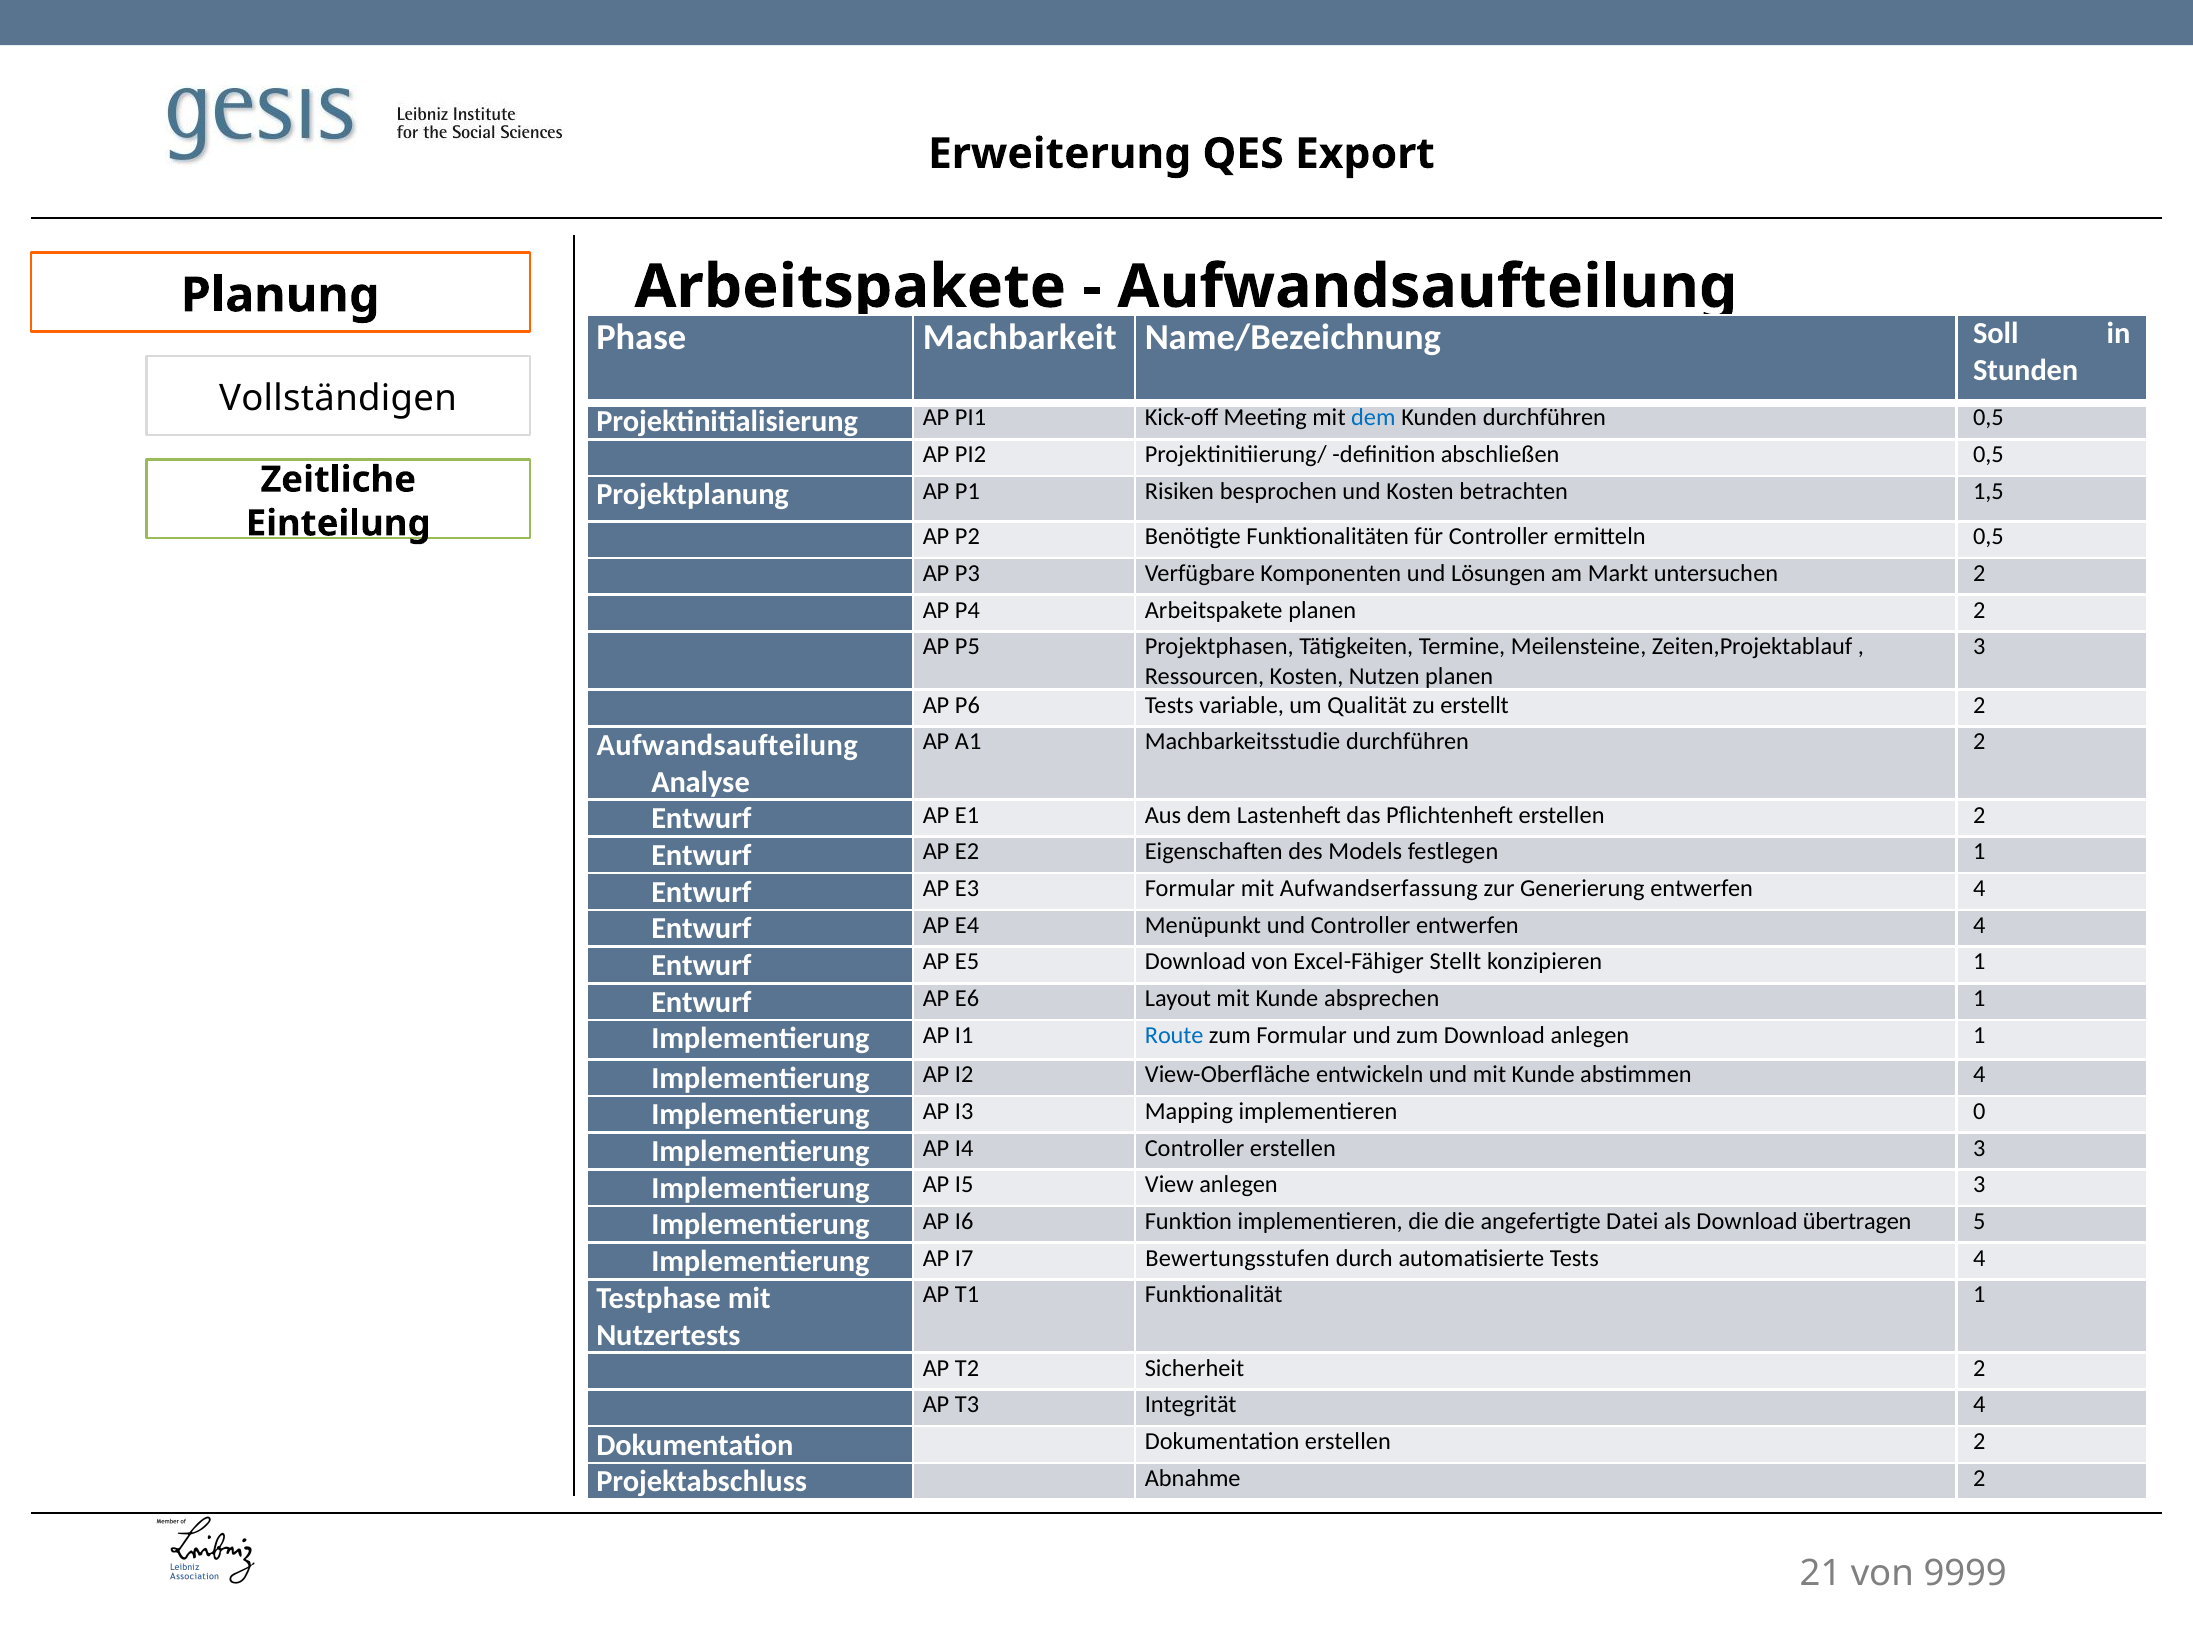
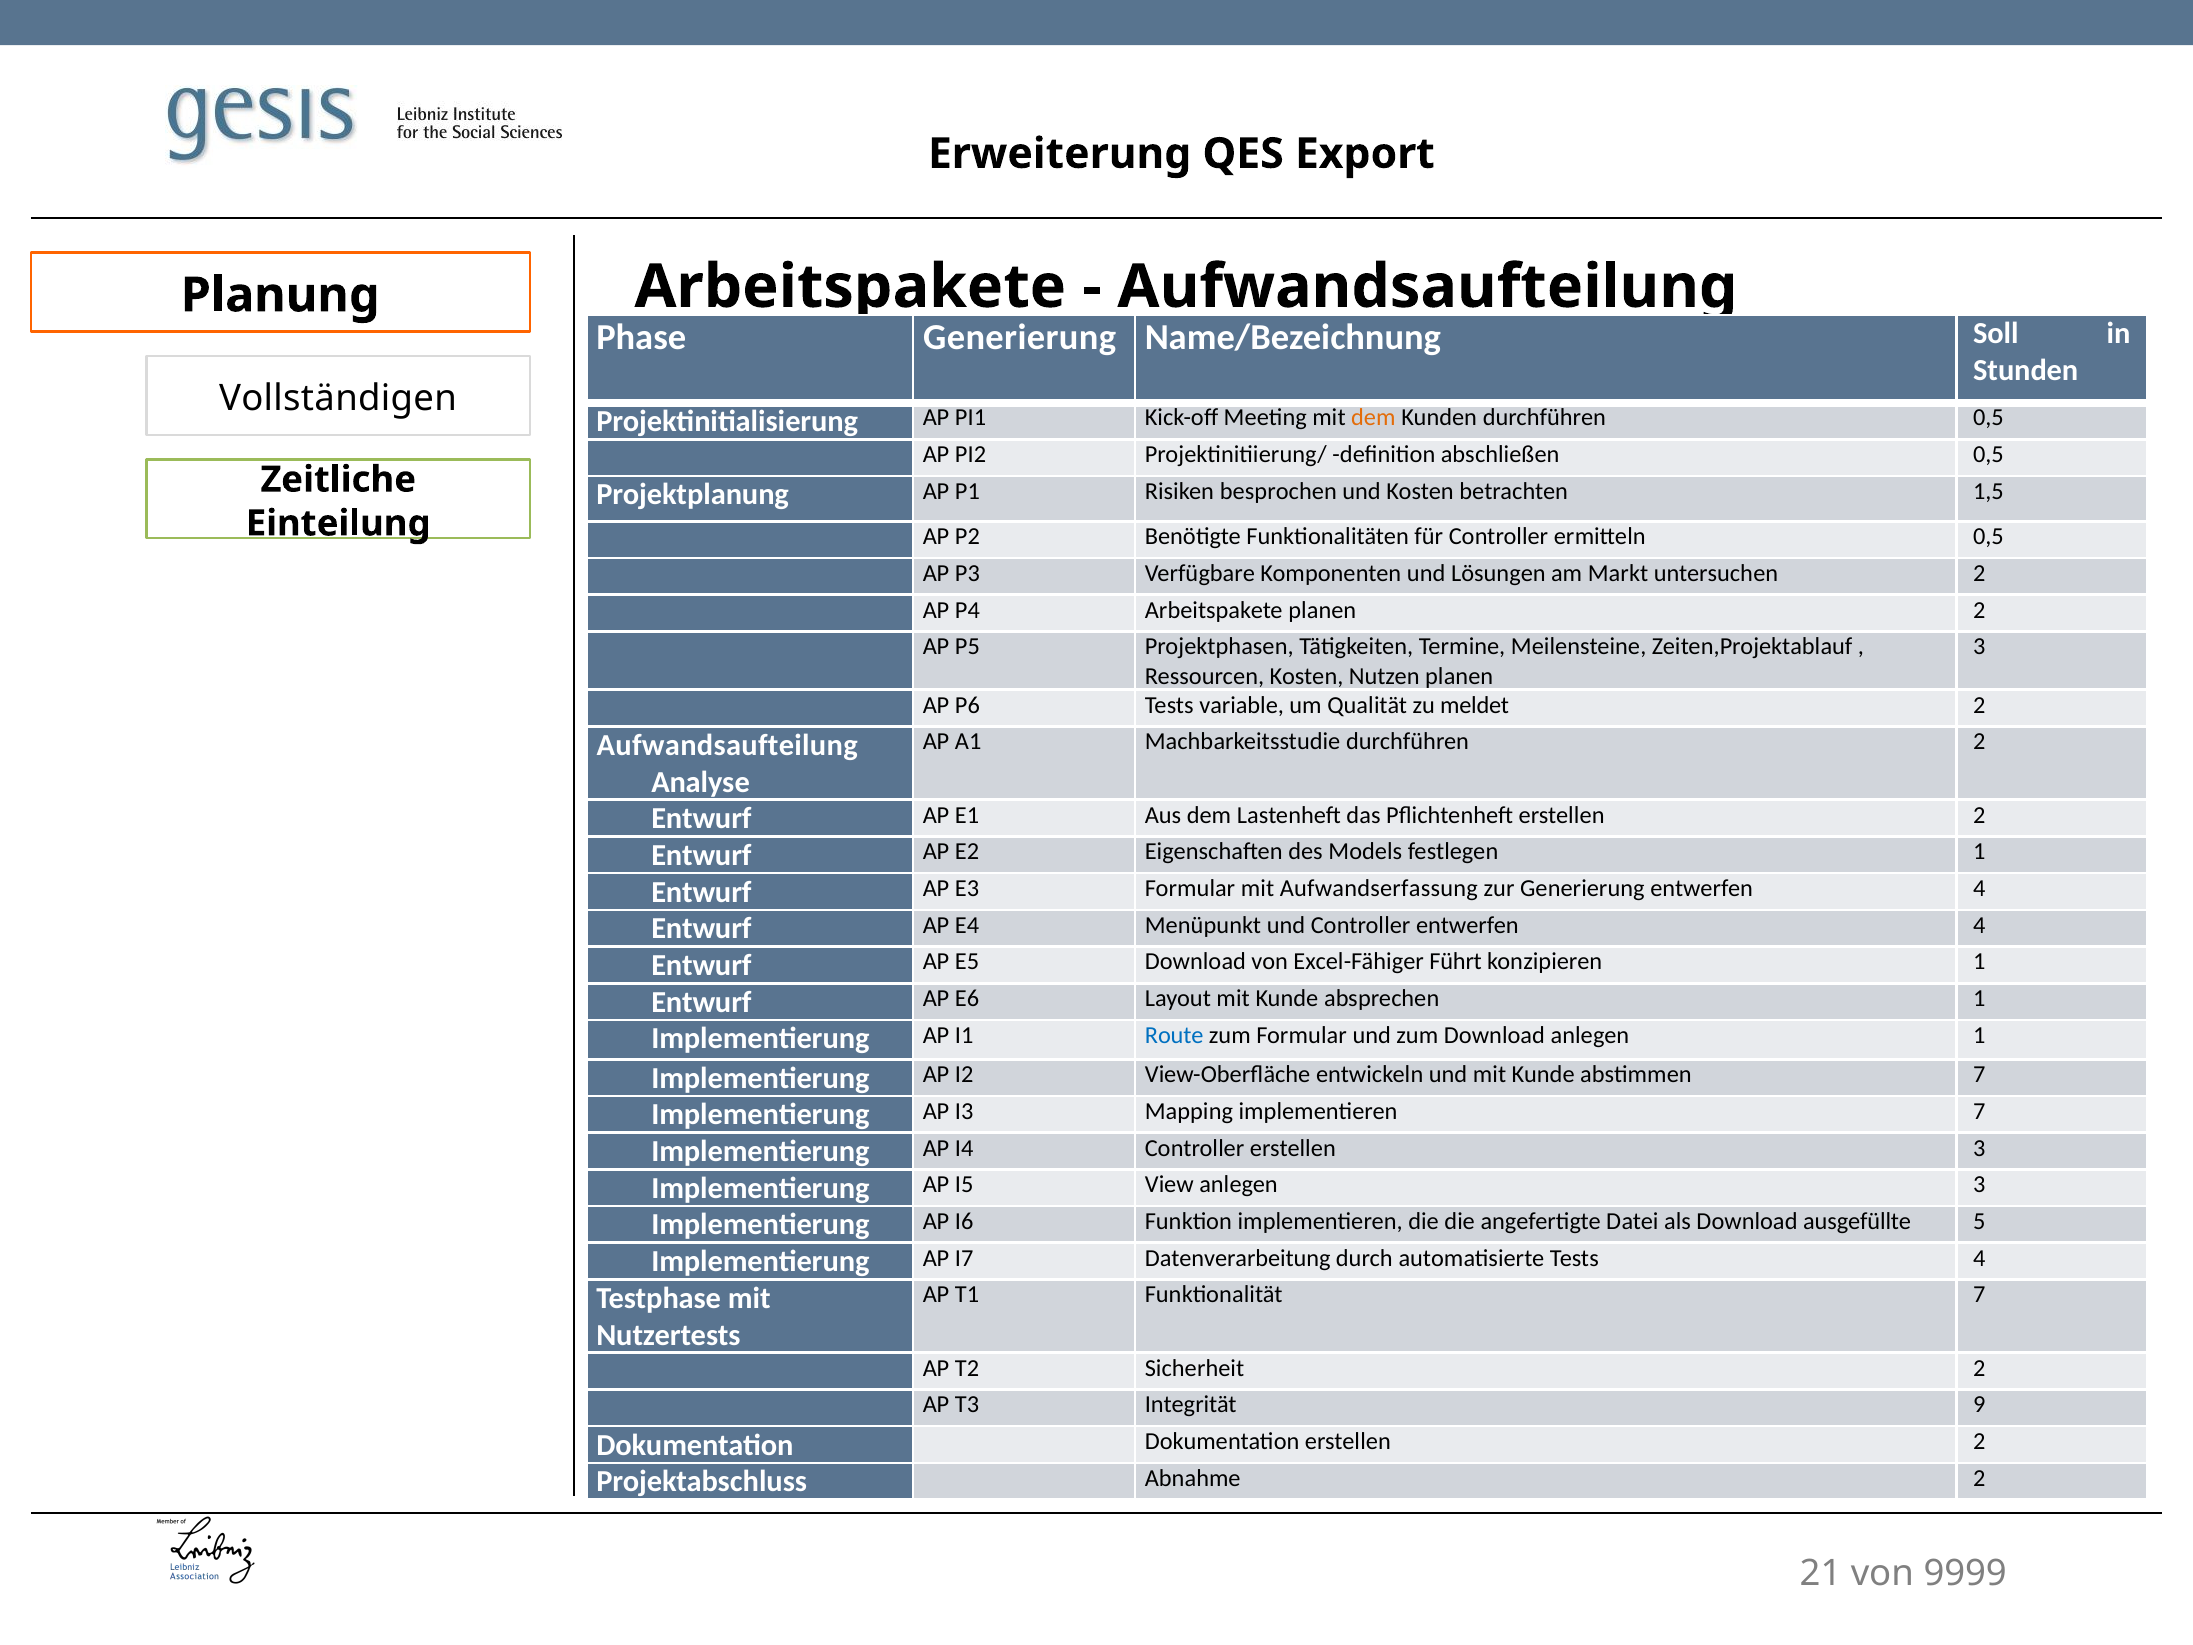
Phase Machbarkeit: Machbarkeit -> Generierung
dem at (1373, 418) colour: blue -> orange
erstellt: erstellt -> meldet
Stellt: Stellt -> Führt
abstimmen 4: 4 -> 7
implementieren 0: 0 -> 7
übertragen: übertragen -> ausgefüllte
Bewertungsstufen: Bewertungsstufen -> Datenverarbeitung
Funktionalität 1: 1 -> 7
Integrität 4: 4 -> 9
